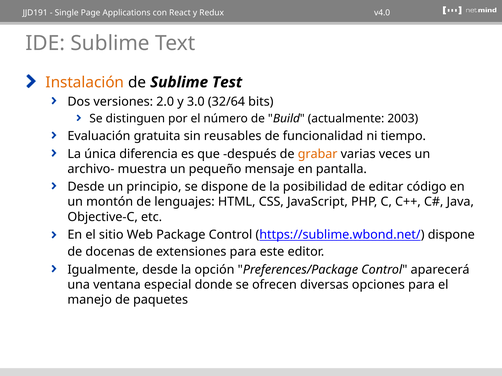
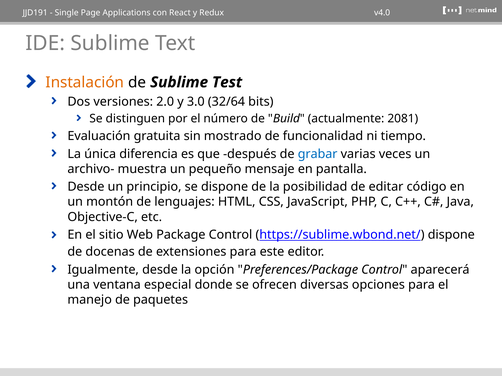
2003: 2003 -> 2081
reusables: reusables -> mostrado
grabar colour: orange -> blue
